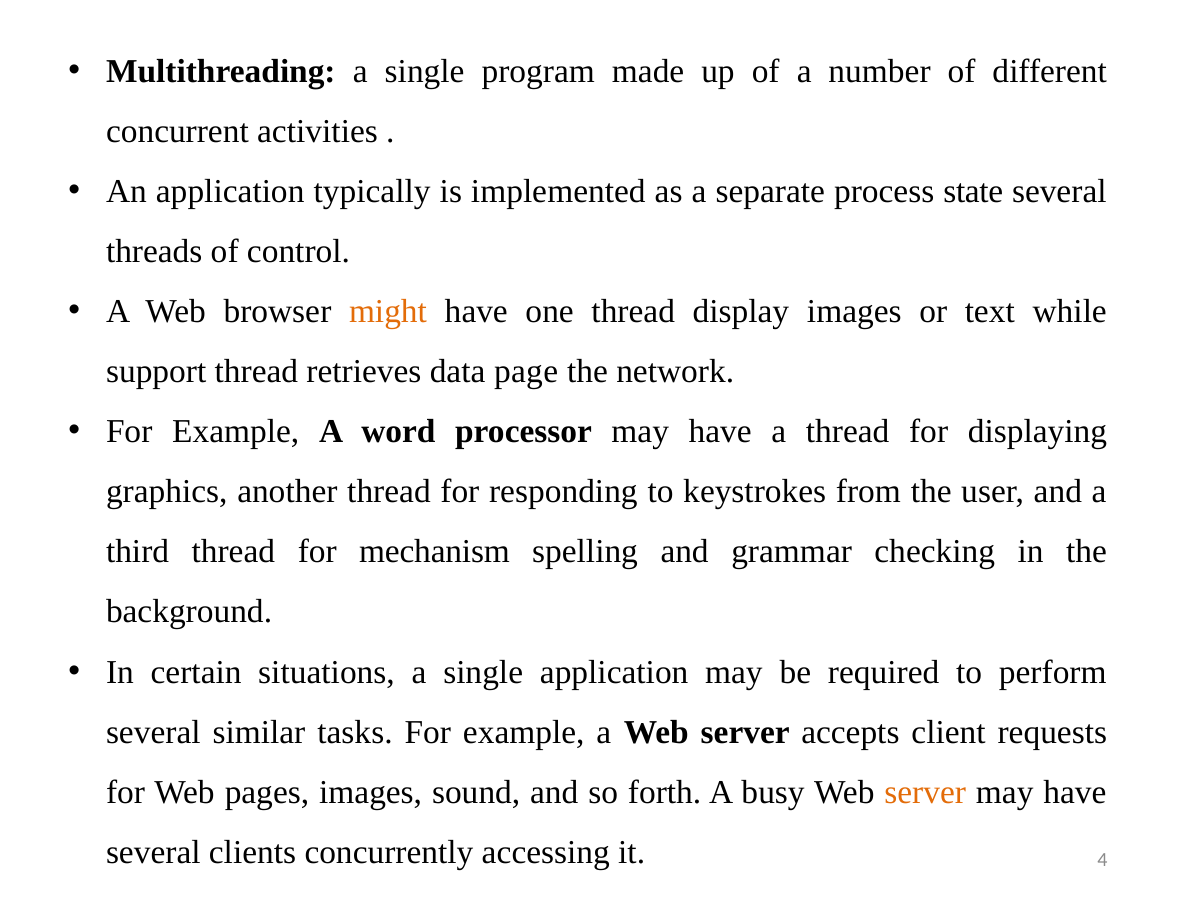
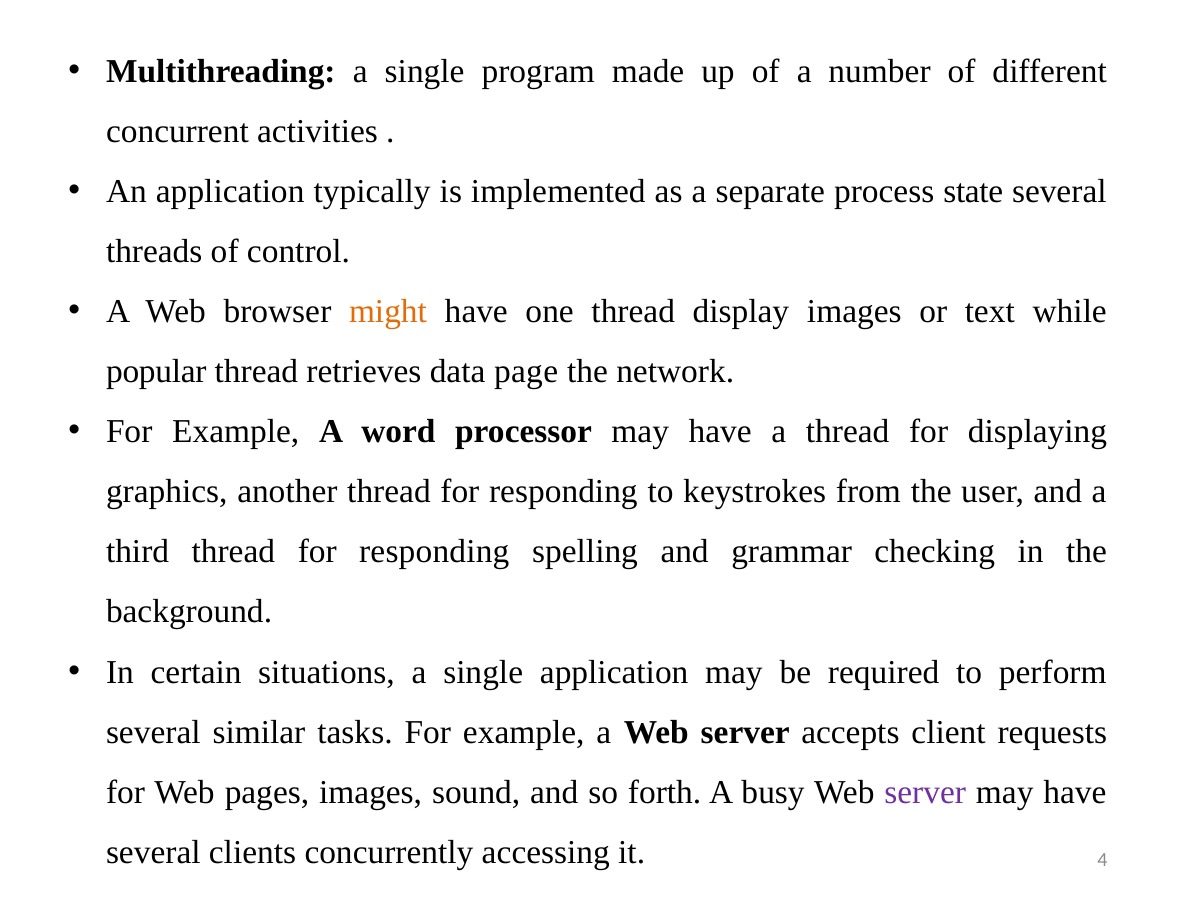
support: support -> popular
third thread for mechanism: mechanism -> responding
server at (925, 793) colour: orange -> purple
